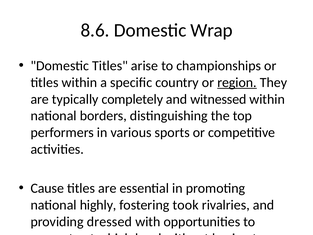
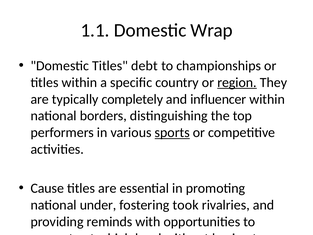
8.6: 8.6 -> 1.1
arise: arise -> debt
witnessed: witnessed -> influencer
sports at (172, 132) underline: none -> present
highly: highly -> under
dressed: dressed -> reminds
